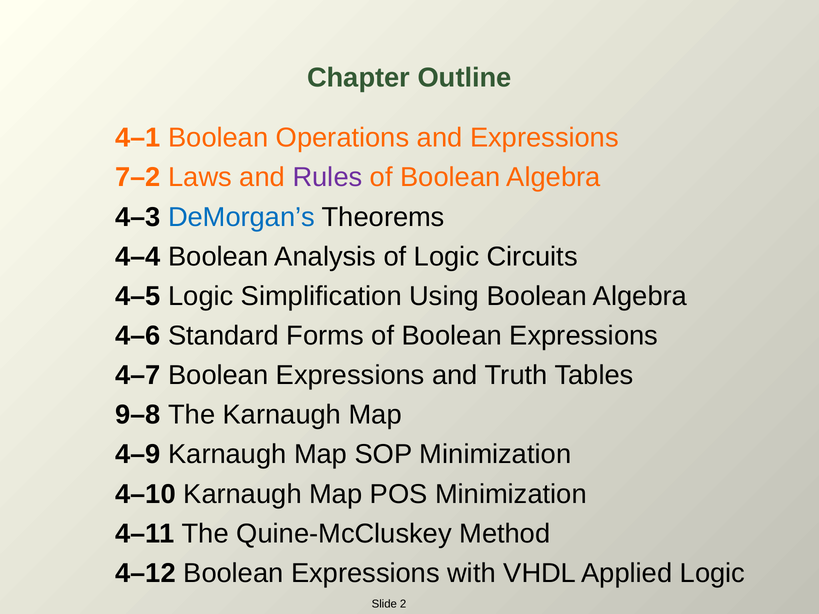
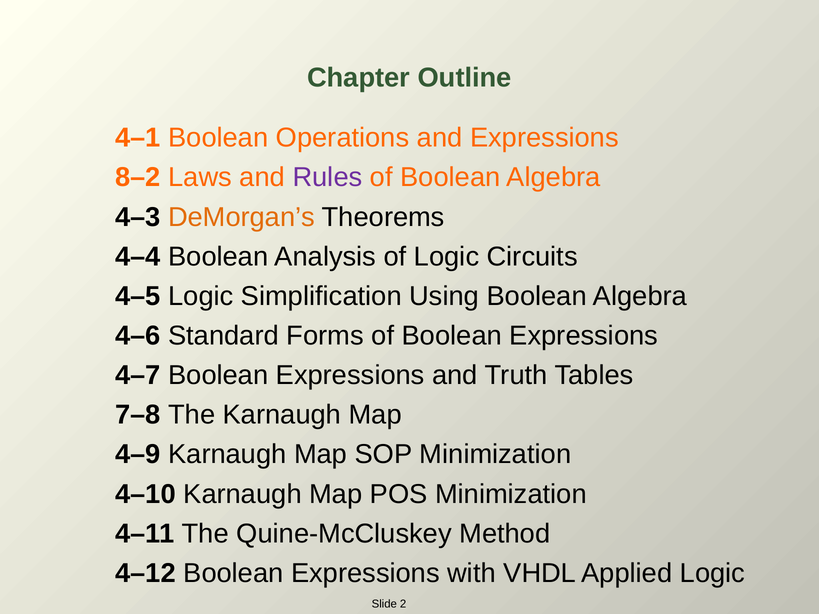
7–2: 7–2 -> 8–2
DeMorgan’s colour: blue -> orange
9–8: 9–8 -> 7–8
